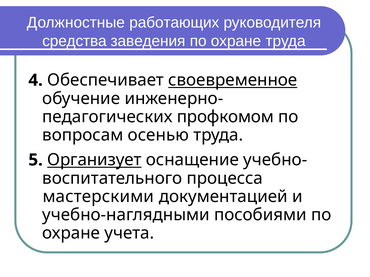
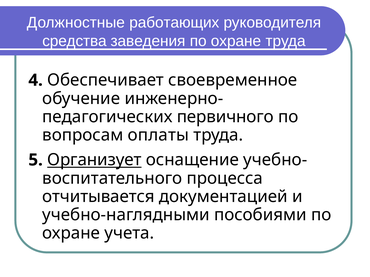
своевременное underline: present -> none
профкомом: профкомом -> первичного
осенью: осенью -> оплаты
мастерскими: мастерскими -> отчитывается
